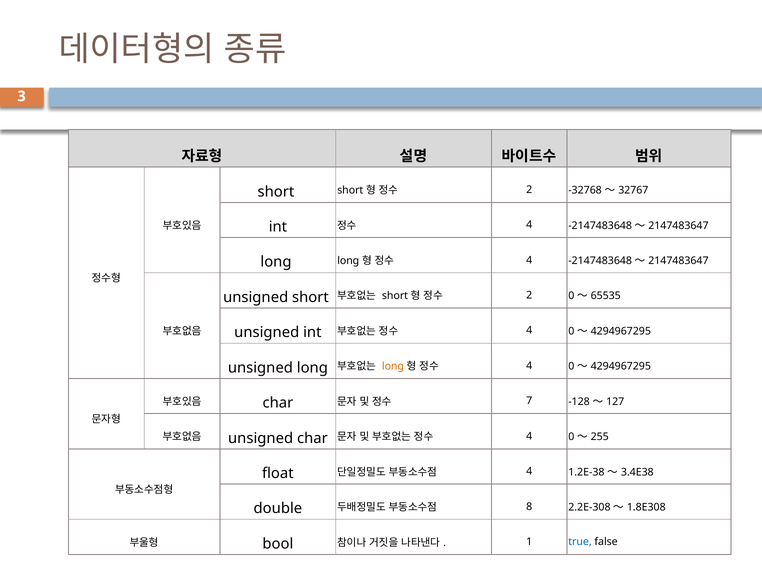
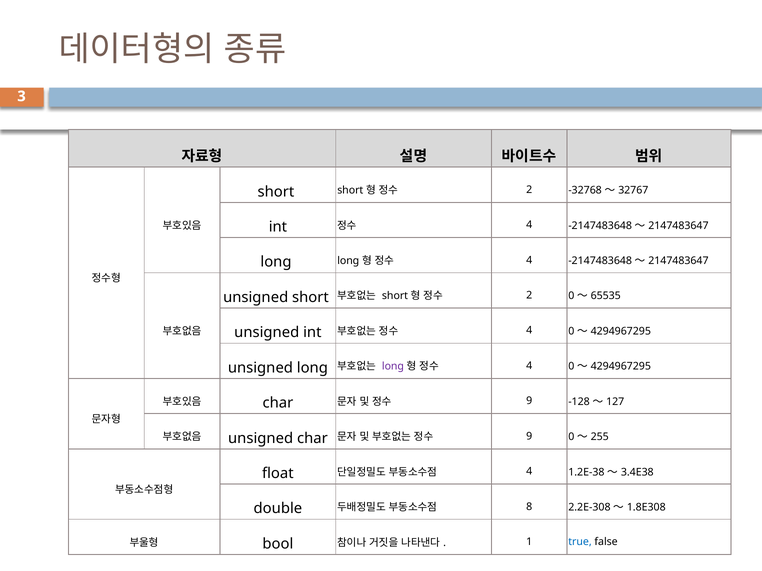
long at (393, 367) colour: orange -> purple
7 at (529, 401): 7 -> 9
4 at (529, 437): 4 -> 9
